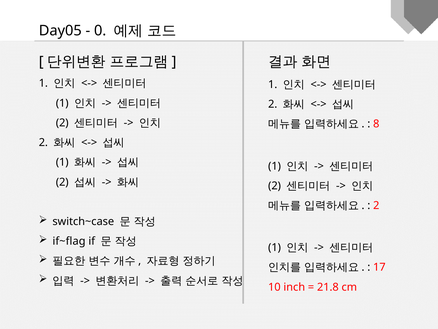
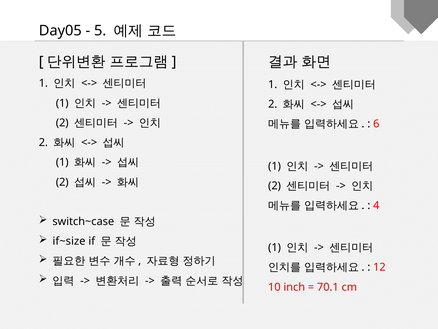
0: 0 -> 5
8: 8 -> 6
2 at (376, 205): 2 -> 4
if~flag: if~flag -> if~size
17: 17 -> 12
21.8: 21.8 -> 70.1
